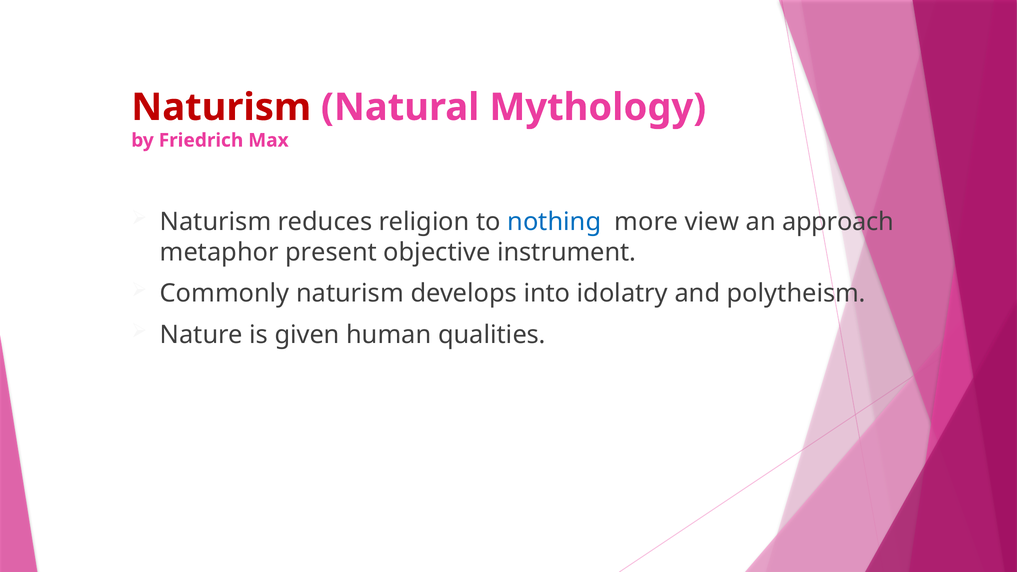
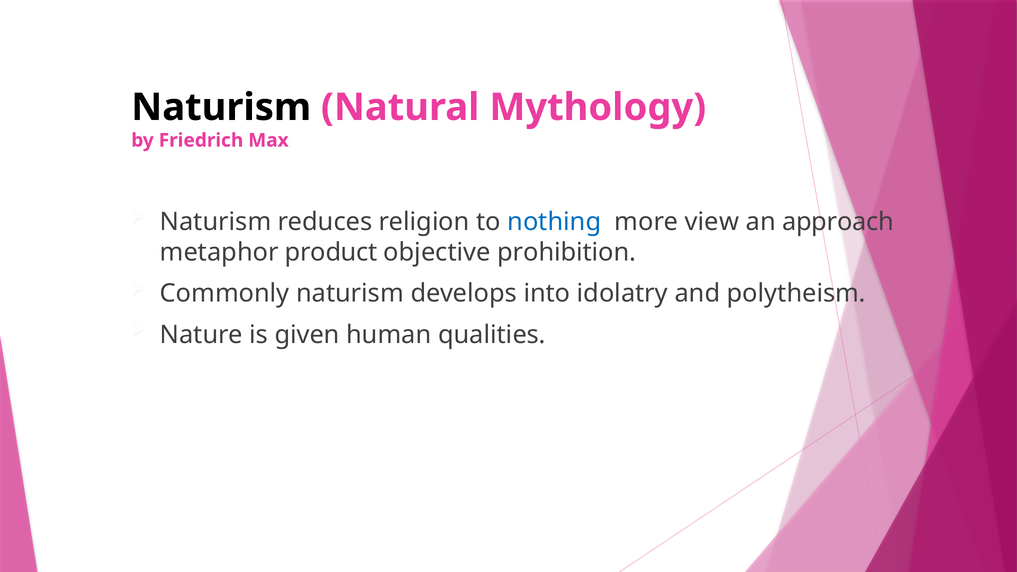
Naturism at (221, 107) colour: red -> black
present: present -> product
instrument: instrument -> prohibition
